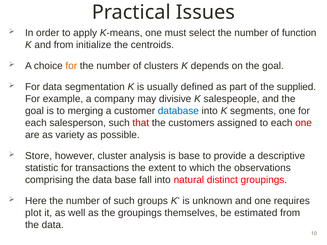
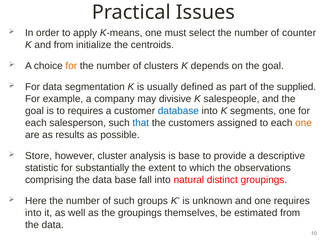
function: function -> counter
to merging: merging -> requires
that colour: red -> blue
one at (304, 123) colour: red -> orange
variety: variety -> results
transactions: transactions -> substantially
plot at (33, 213): plot -> into
